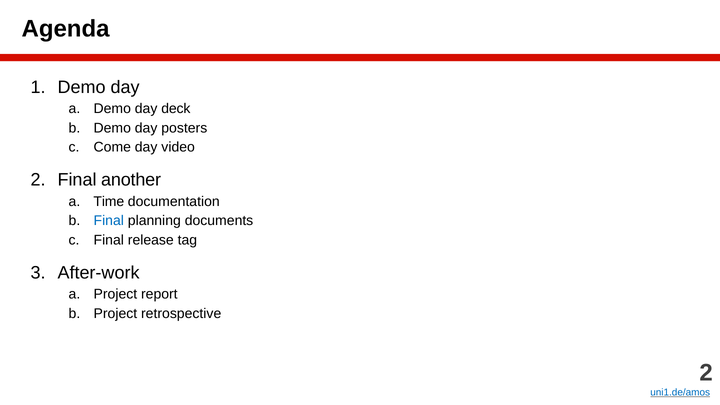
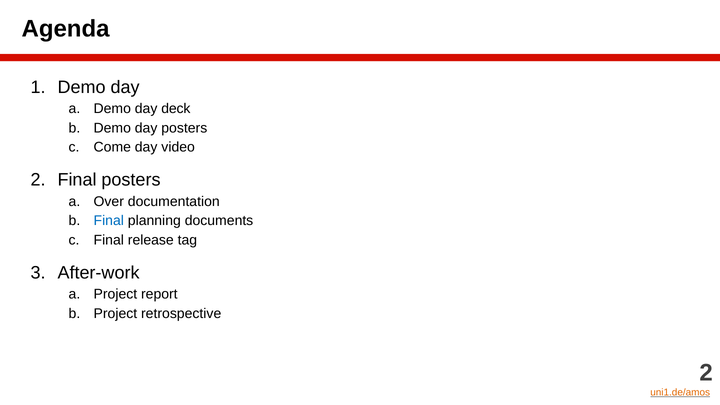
Final another: another -> posters
Time: Time -> Over
uni1.de/amos colour: blue -> orange
